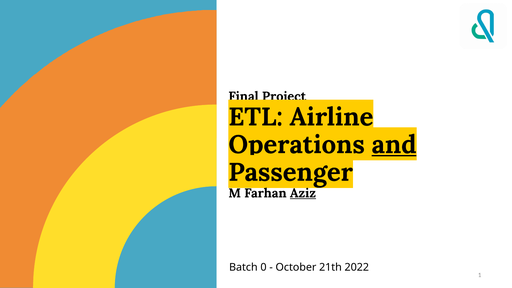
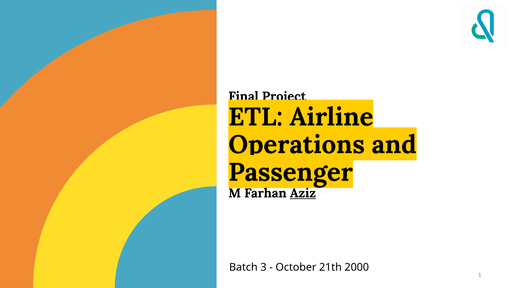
and underline: present -> none
0: 0 -> 3
2022: 2022 -> 2000
